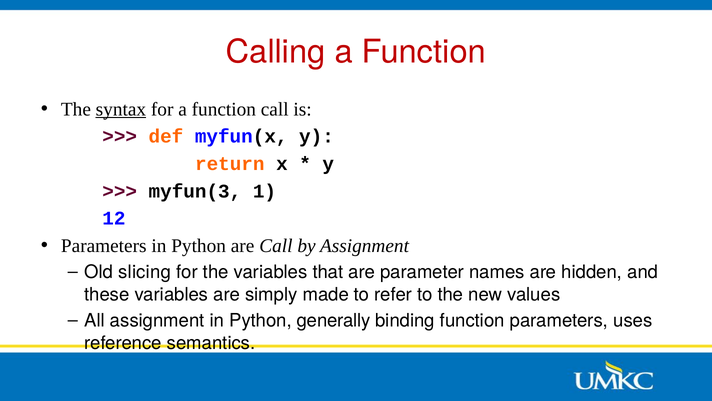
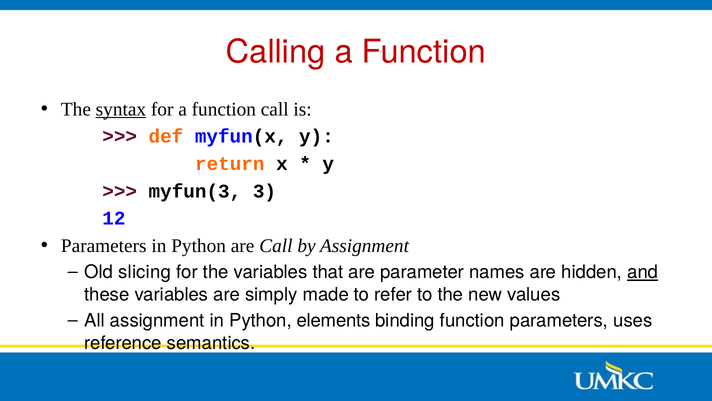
1: 1 -> 3
and underline: none -> present
generally: generally -> elements
